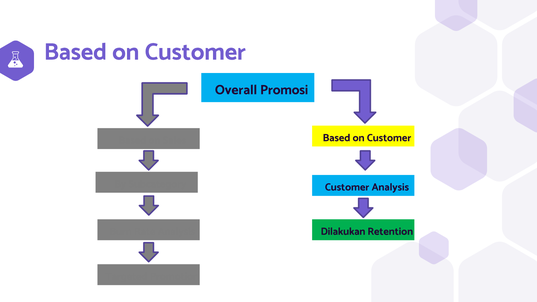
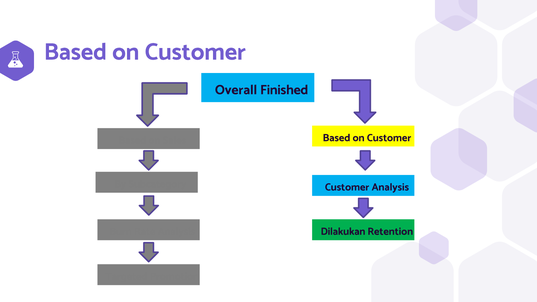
Promosi: Promosi -> Finished
